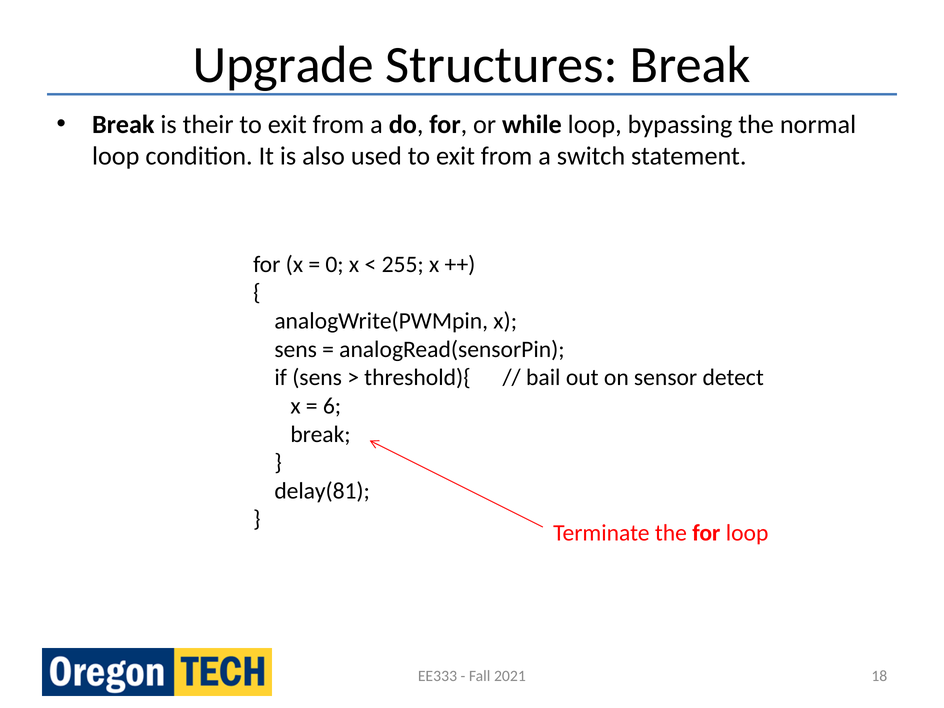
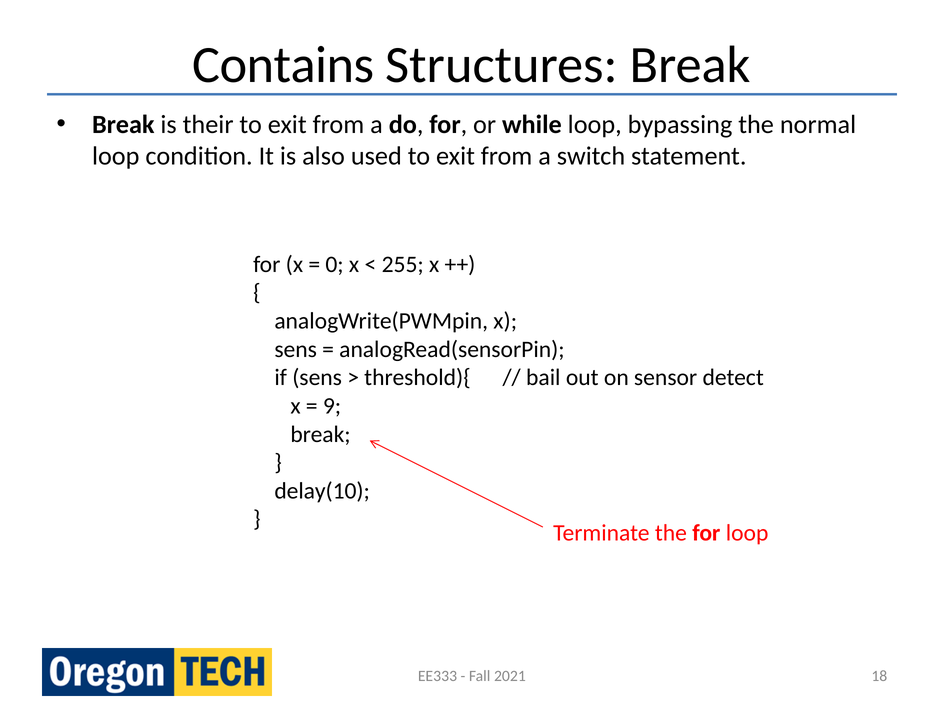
Upgrade: Upgrade -> Contains
6: 6 -> 9
delay(81: delay(81 -> delay(10
